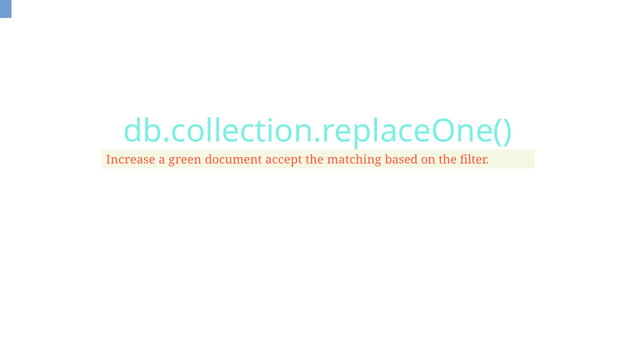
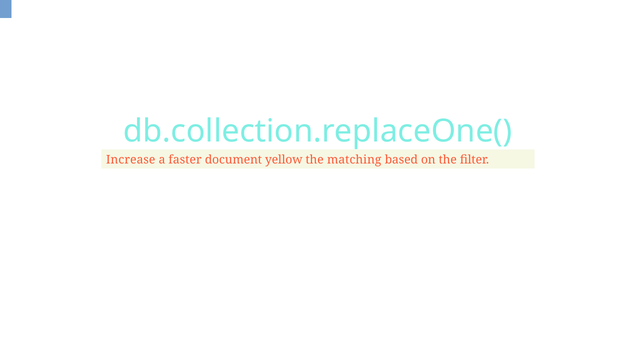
green: green -> faster
accept: accept -> yellow
